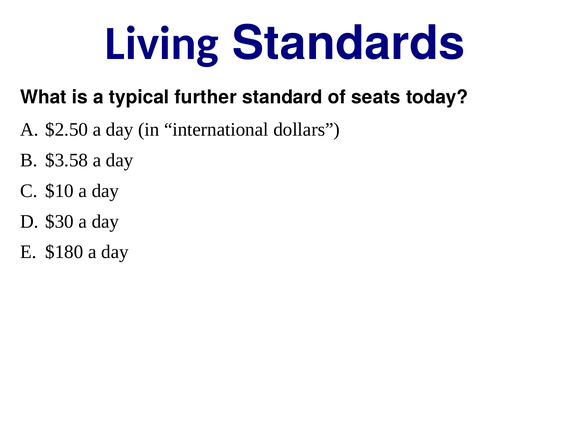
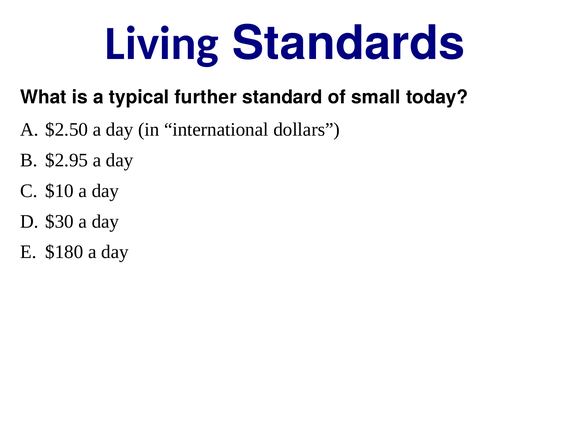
seats: seats -> small
$3.58: $3.58 -> $2.95
